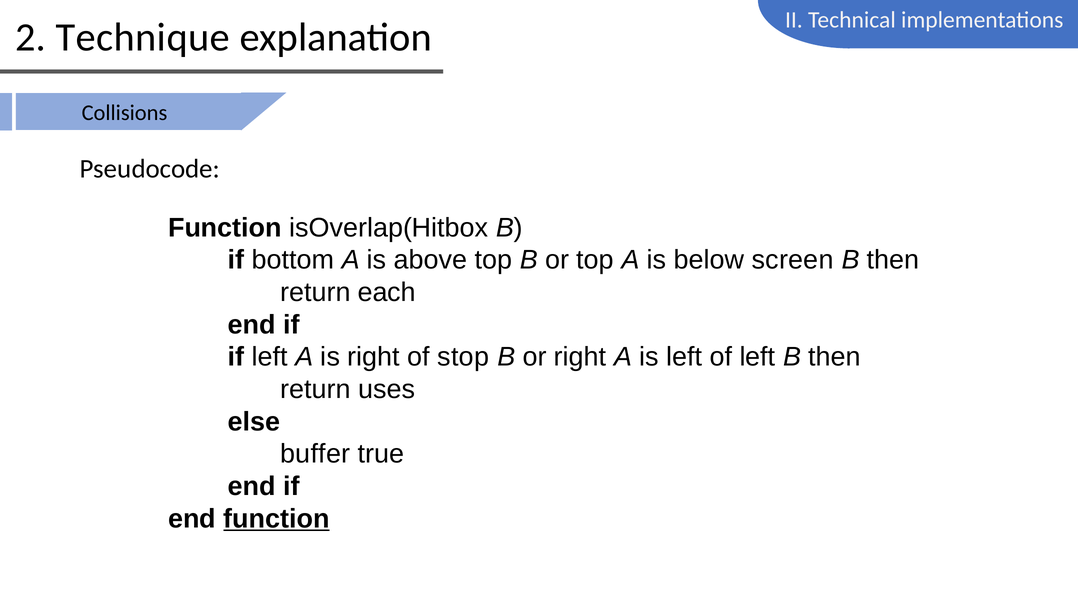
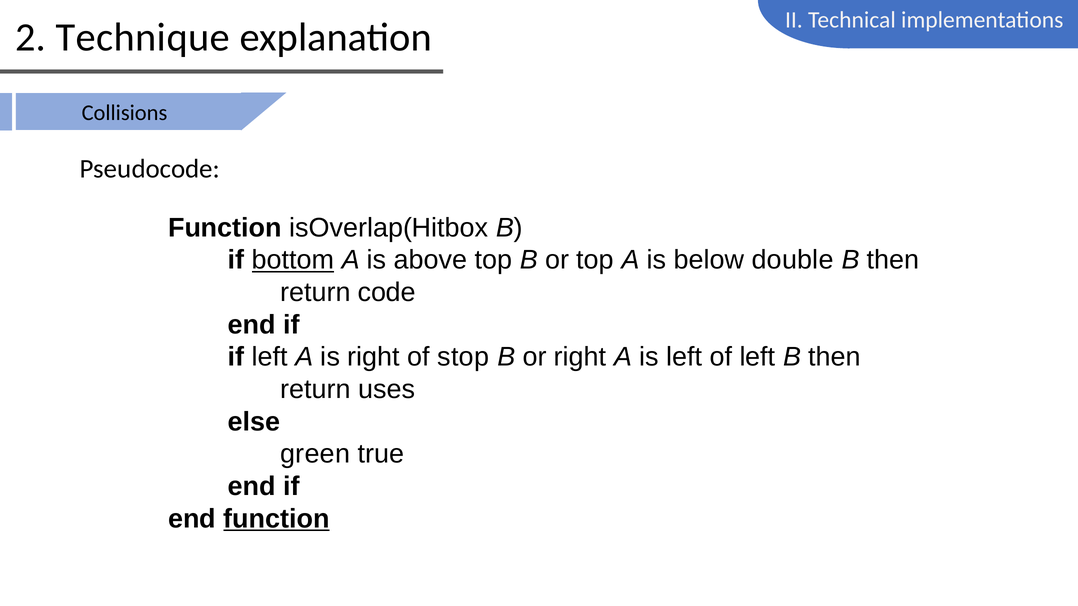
bottom underline: none -> present
screen: screen -> double
each: each -> code
buffer: buffer -> green
